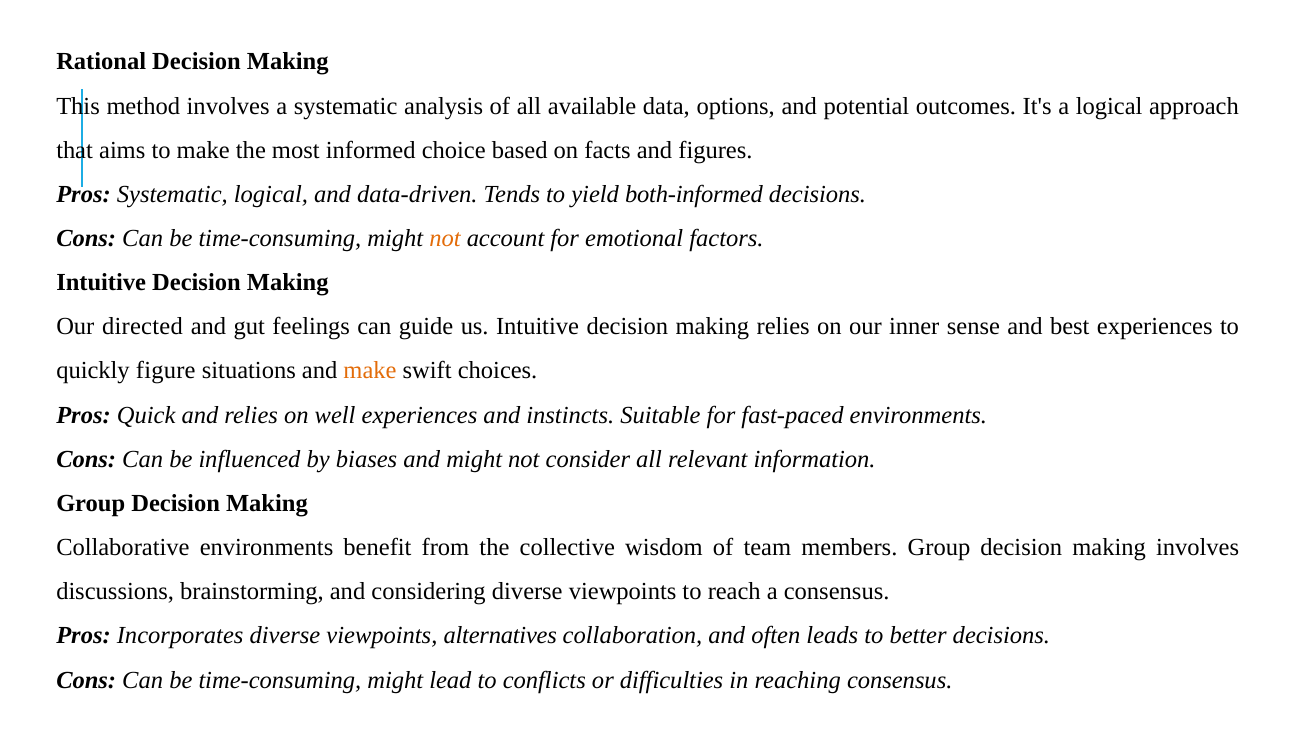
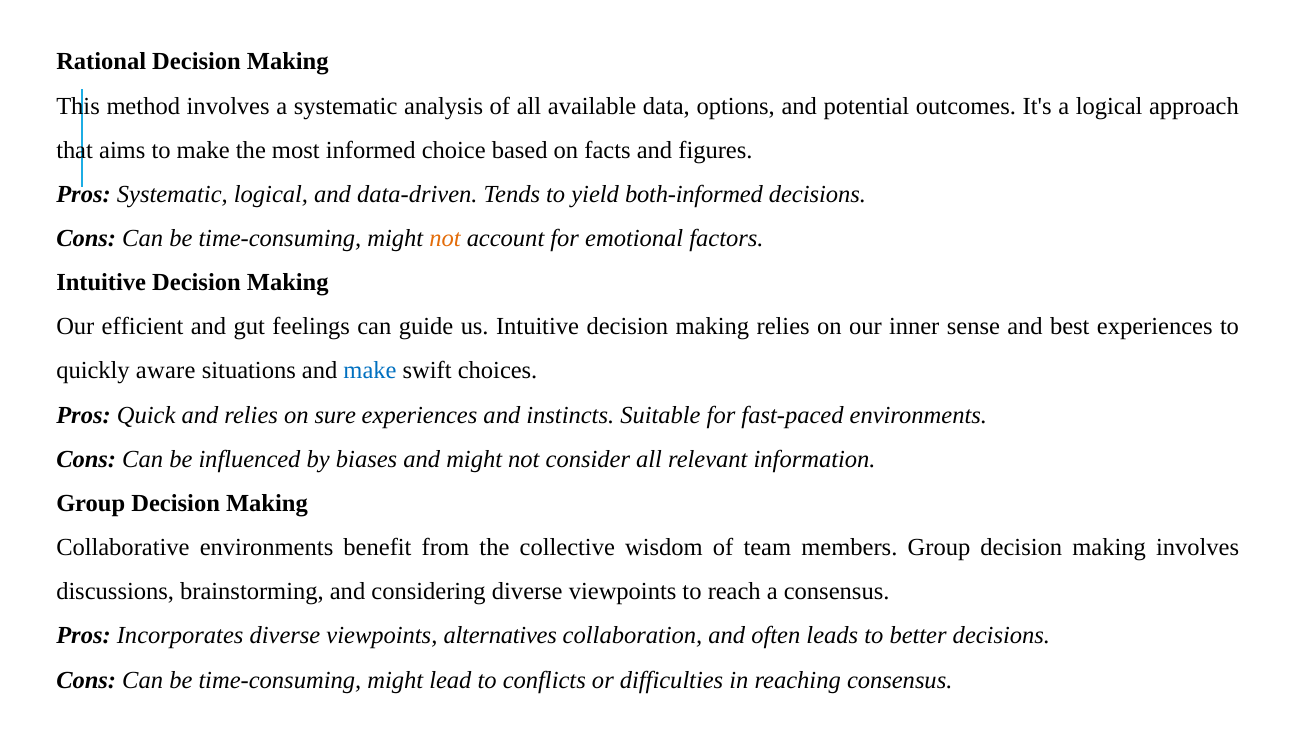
directed: directed -> efficient
figure: figure -> aware
make at (370, 371) colour: orange -> blue
well: well -> sure
